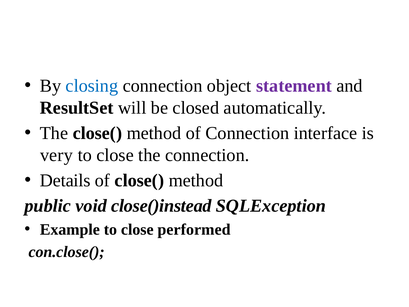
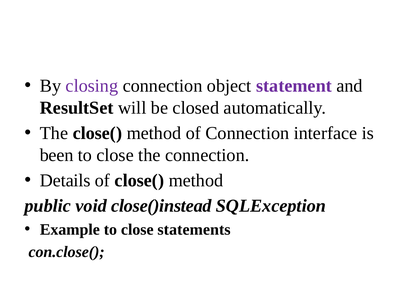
closing colour: blue -> purple
very: very -> been
performed: performed -> statements
